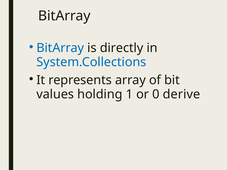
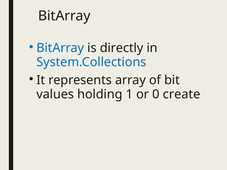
derive: derive -> create
